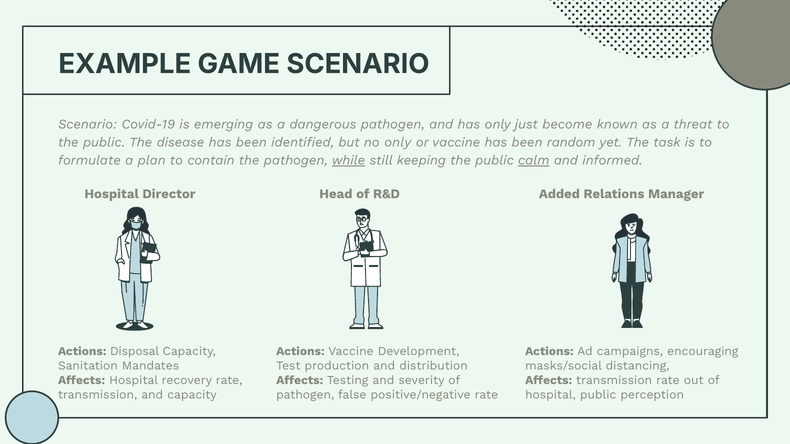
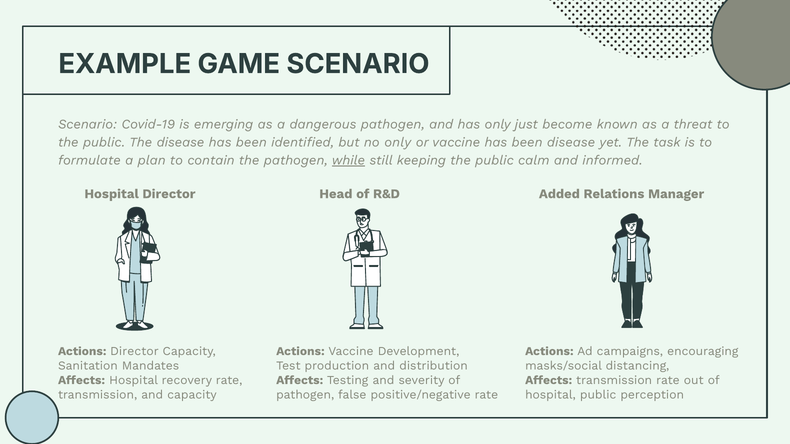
been random: random -> disease
calm underline: present -> none
Actions Disposal: Disposal -> Director
